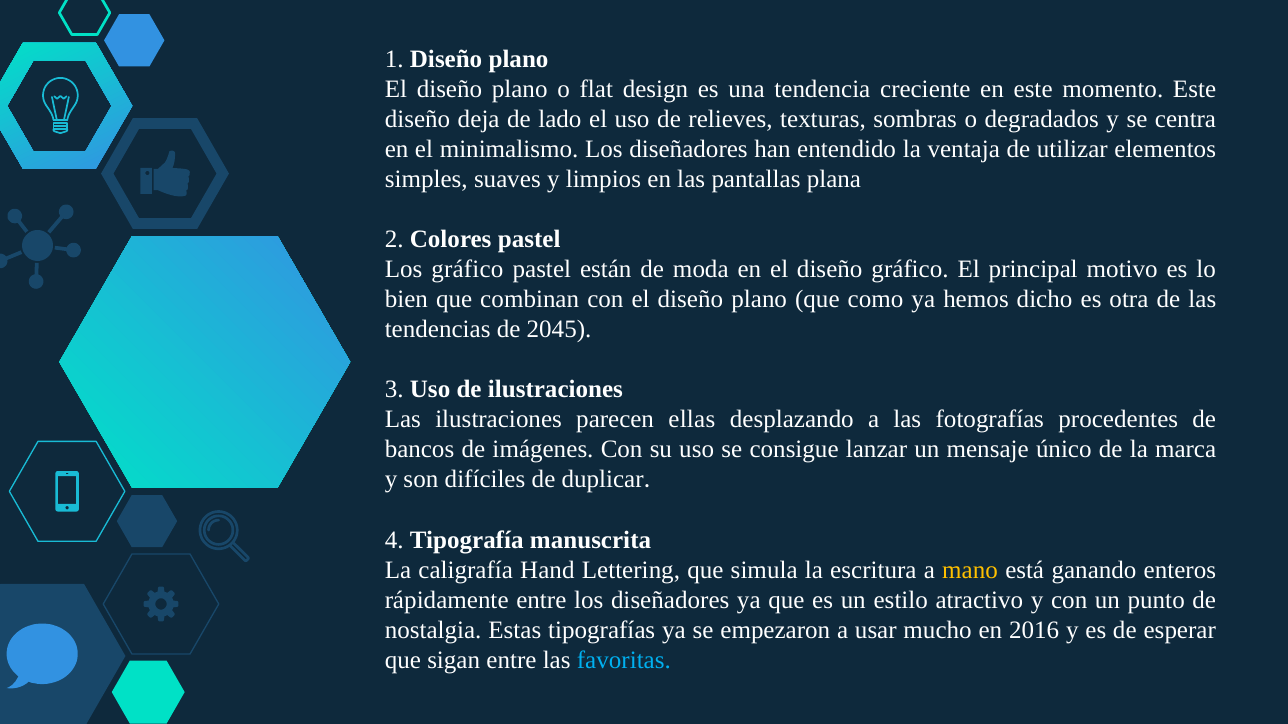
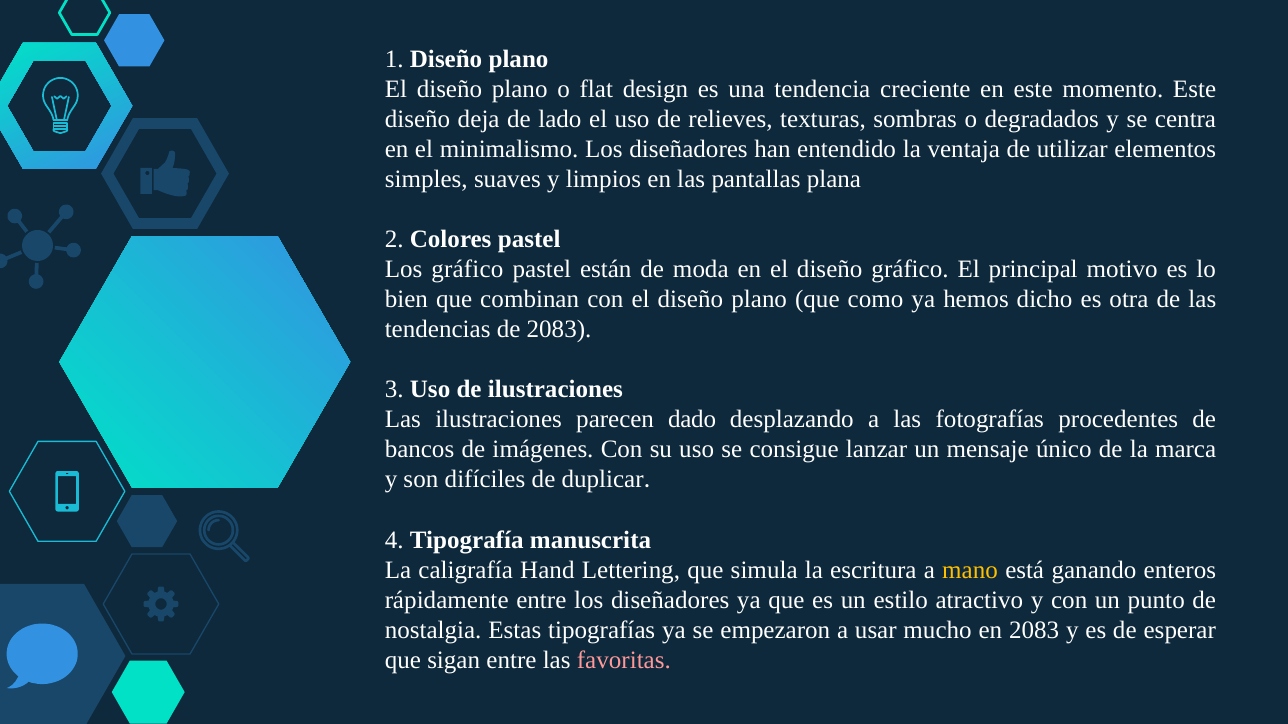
de 2045: 2045 -> 2083
ellas: ellas -> dado
en 2016: 2016 -> 2083
favoritas colour: light blue -> pink
